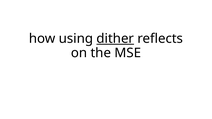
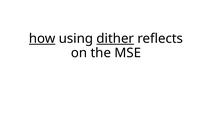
how underline: none -> present
